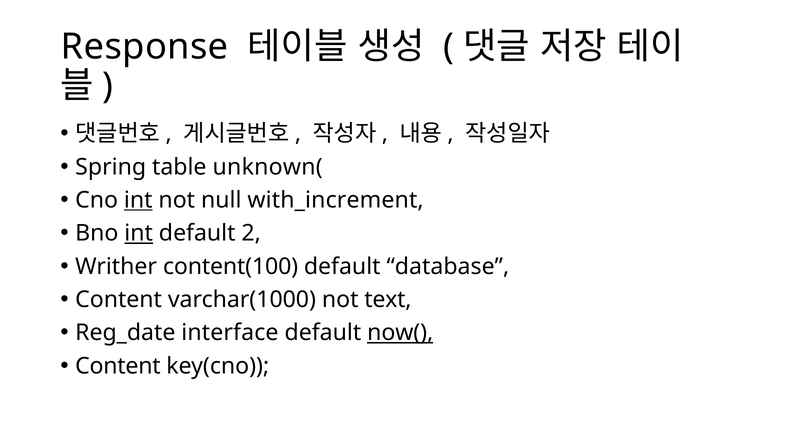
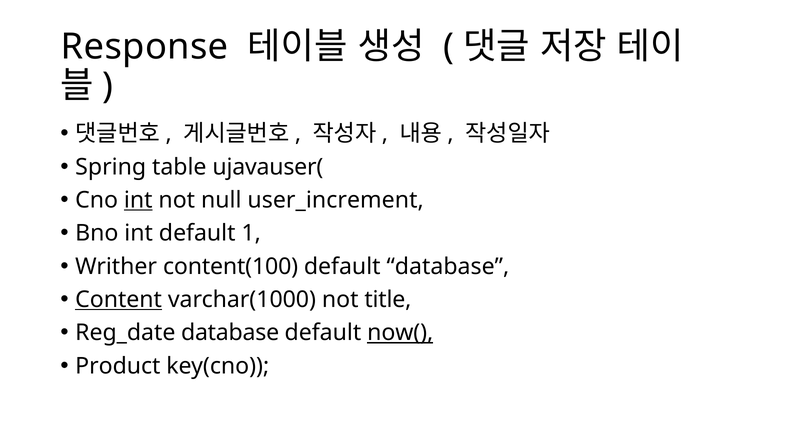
unknown(: unknown( -> ujavauser(
with_increment: with_increment -> user_increment
int at (139, 234) underline: present -> none
2: 2 -> 1
Content at (119, 300) underline: none -> present
text: text -> title
Reg_date interface: interface -> database
Content at (118, 366): Content -> Product
